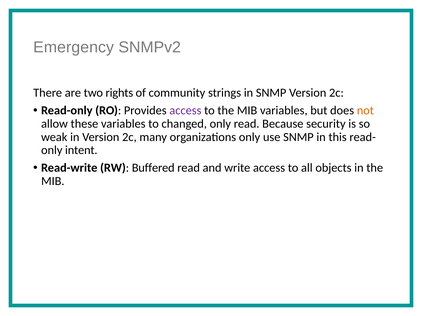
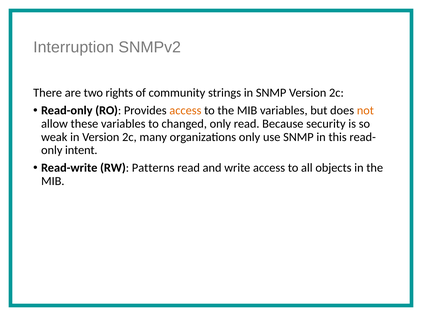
Emergency: Emergency -> Interruption
access at (185, 111) colour: purple -> orange
Buffered: Buffered -> Patterns
